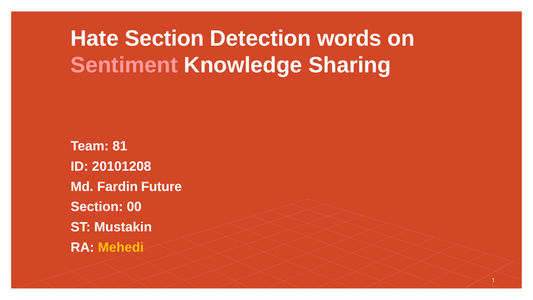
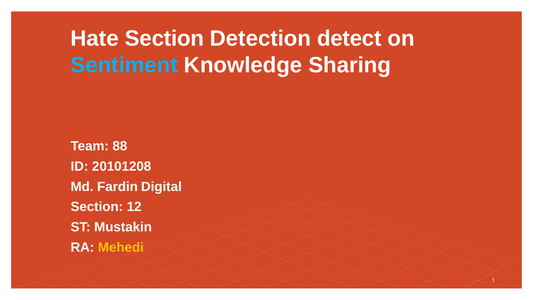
words: words -> detect
Sentiment colour: pink -> light blue
81: 81 -> 88
Future: Future -> Digital
00: 00 -> 12
